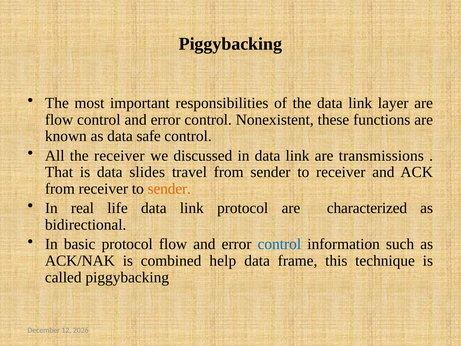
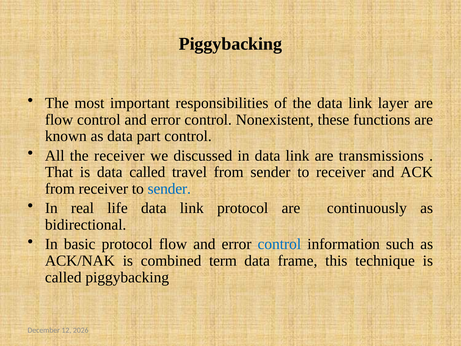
safe: safe -> part
data slides: slides -> called
sender at (169, 189) colour: orange -> blue
characterized: characterized -> continuously
help: help -> term
